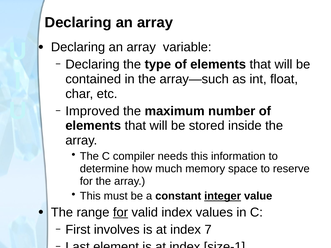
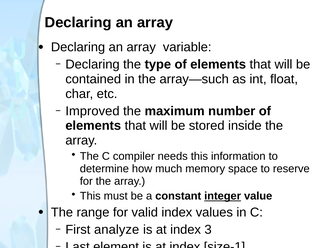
for at (120, 213) underline: present -> none
involves: involves -> analyze
7: 7 -> 3
